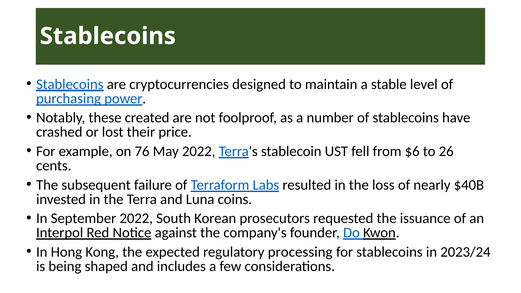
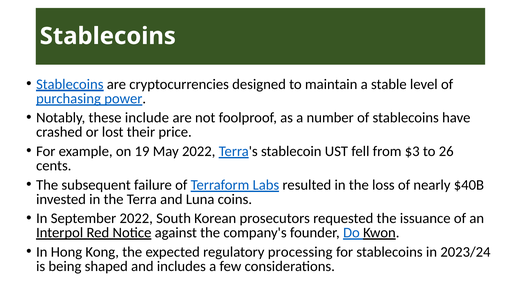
created: created -> include
76: 76 -> 19
$6: $6 -> $3
